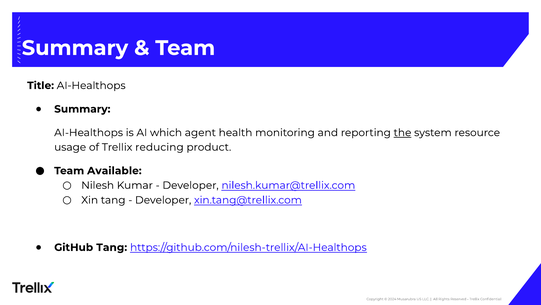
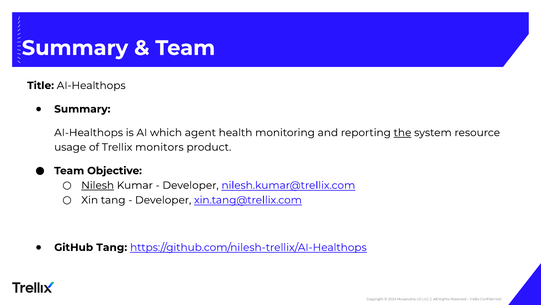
reducing: reducing -> monitors
Available: Available -> Objective
Nilesh underline: none -> present
